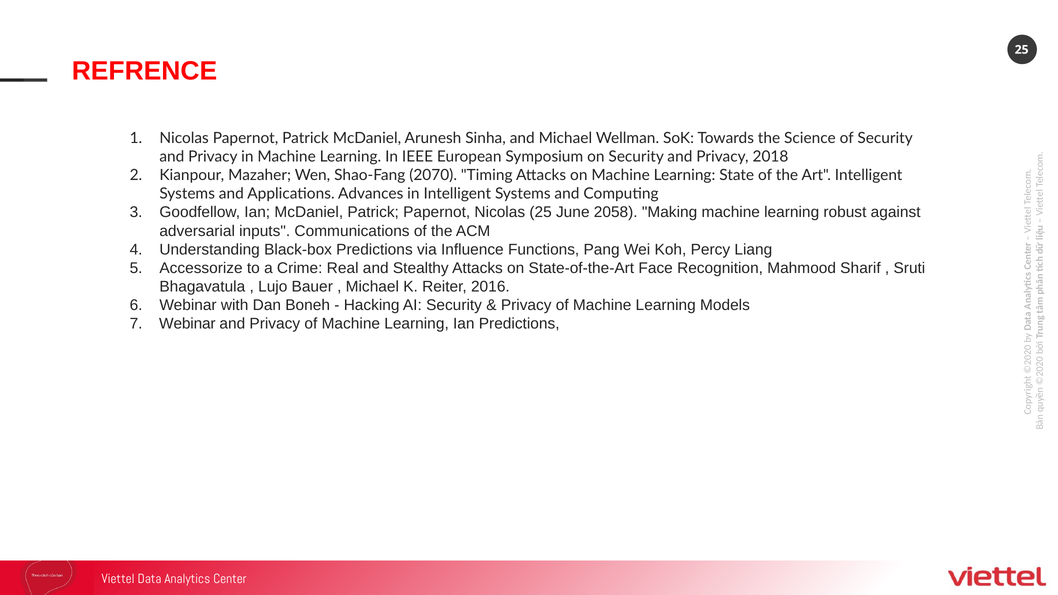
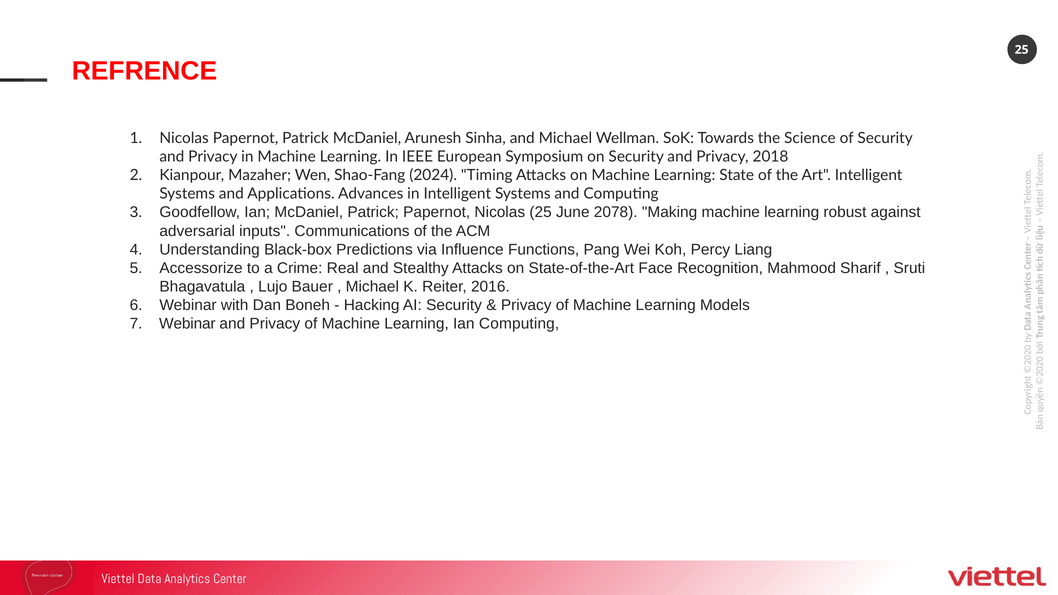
2070: 2070 -> 2024
2058: 2058 -> 2078
Ian Predictions: Predictions -> Computing
